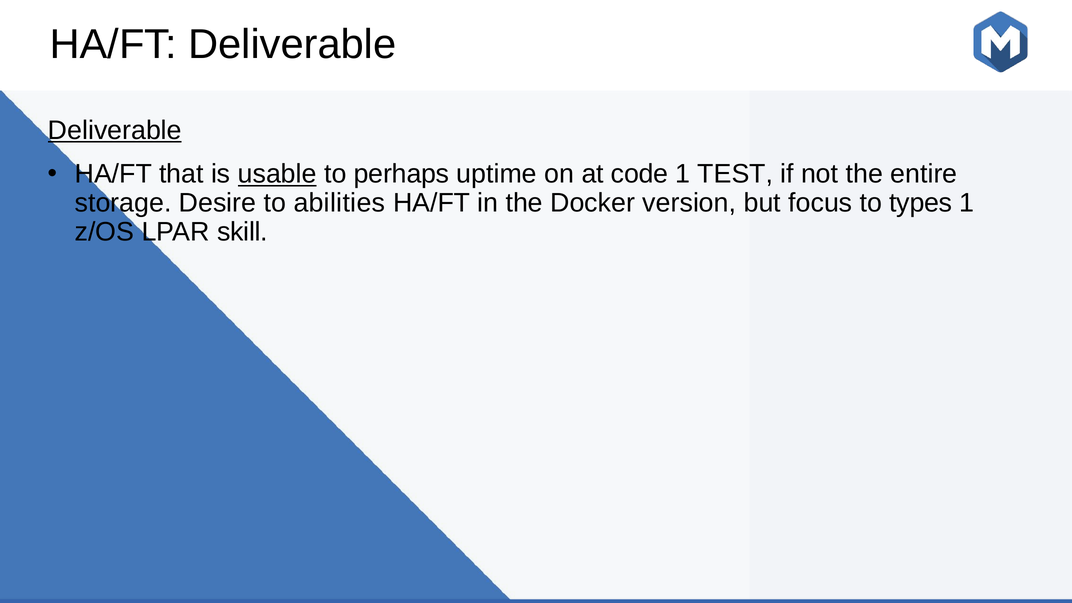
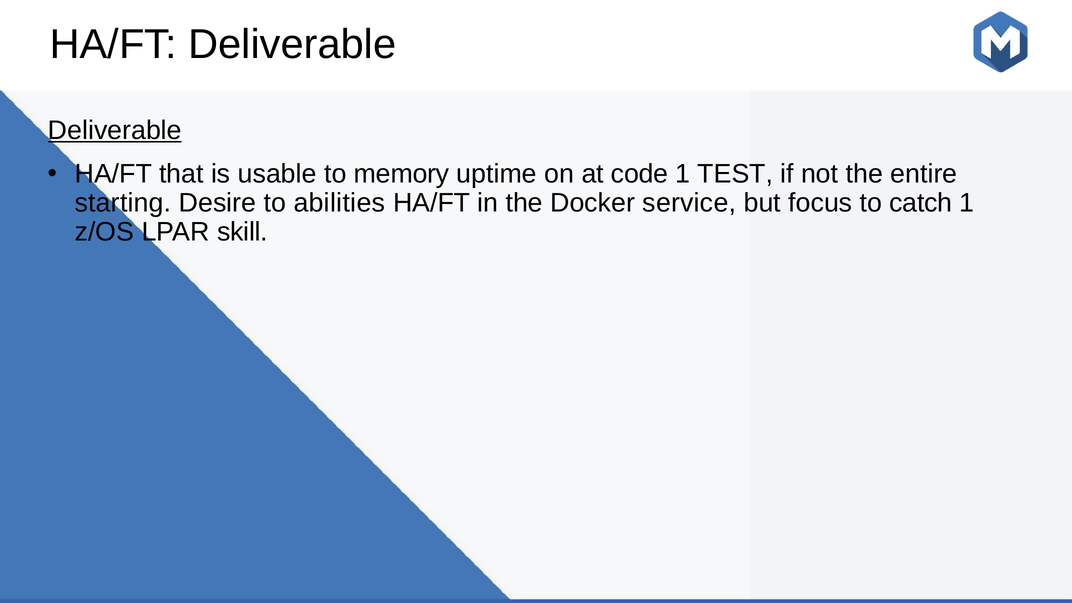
usable underline: present -> none
perhaps: perhaps -> memory
storage: storage -> starting
version: version -> service
types: types -> catch
